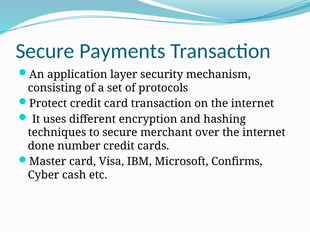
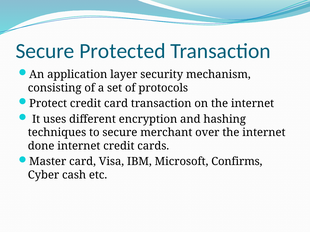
Payments: Payments -> Protected
done number: number -> internet
